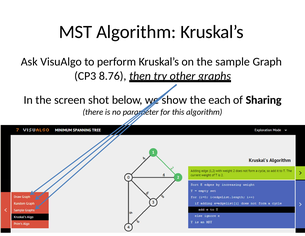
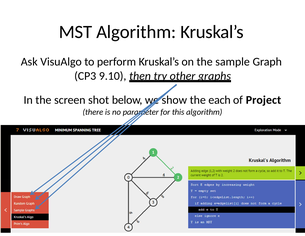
8.76: 8.76 -> 9.10
Sharing: Sharing -> Project
